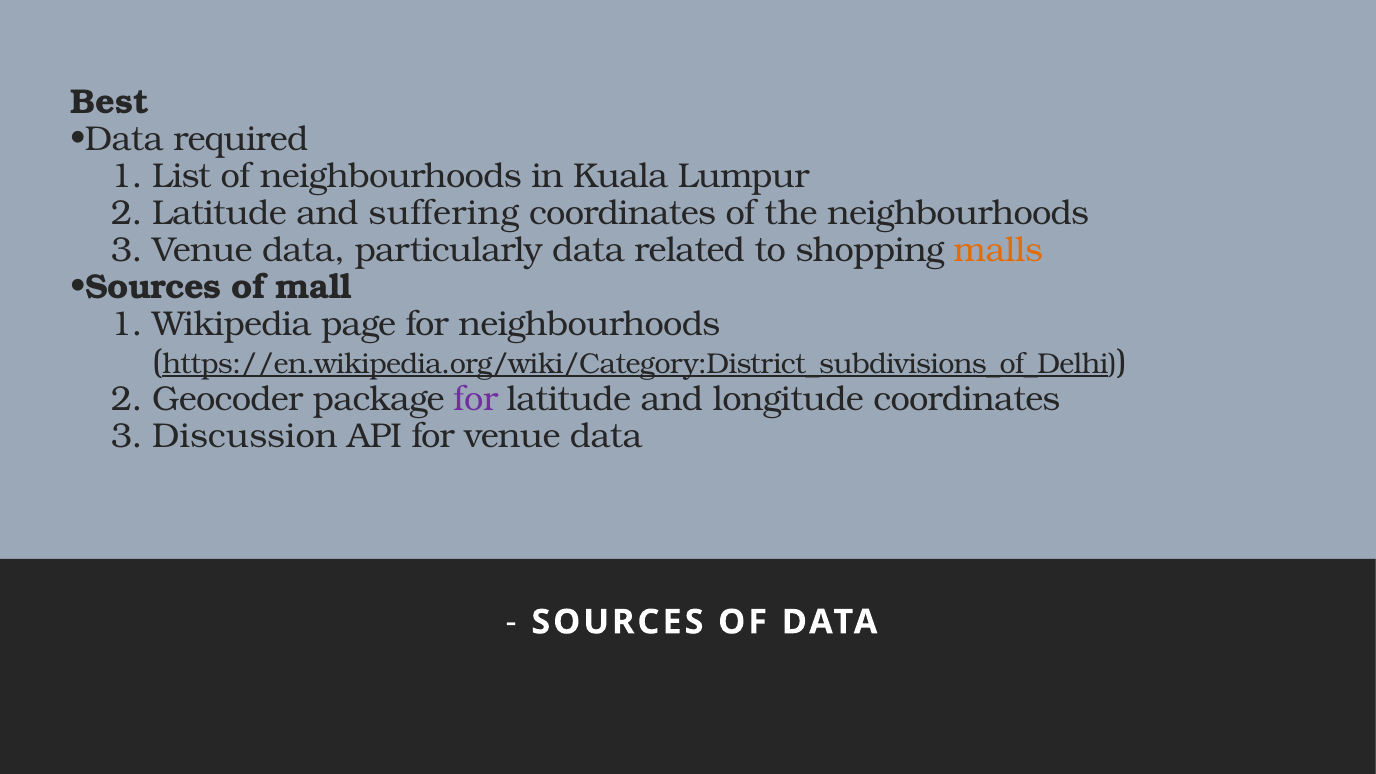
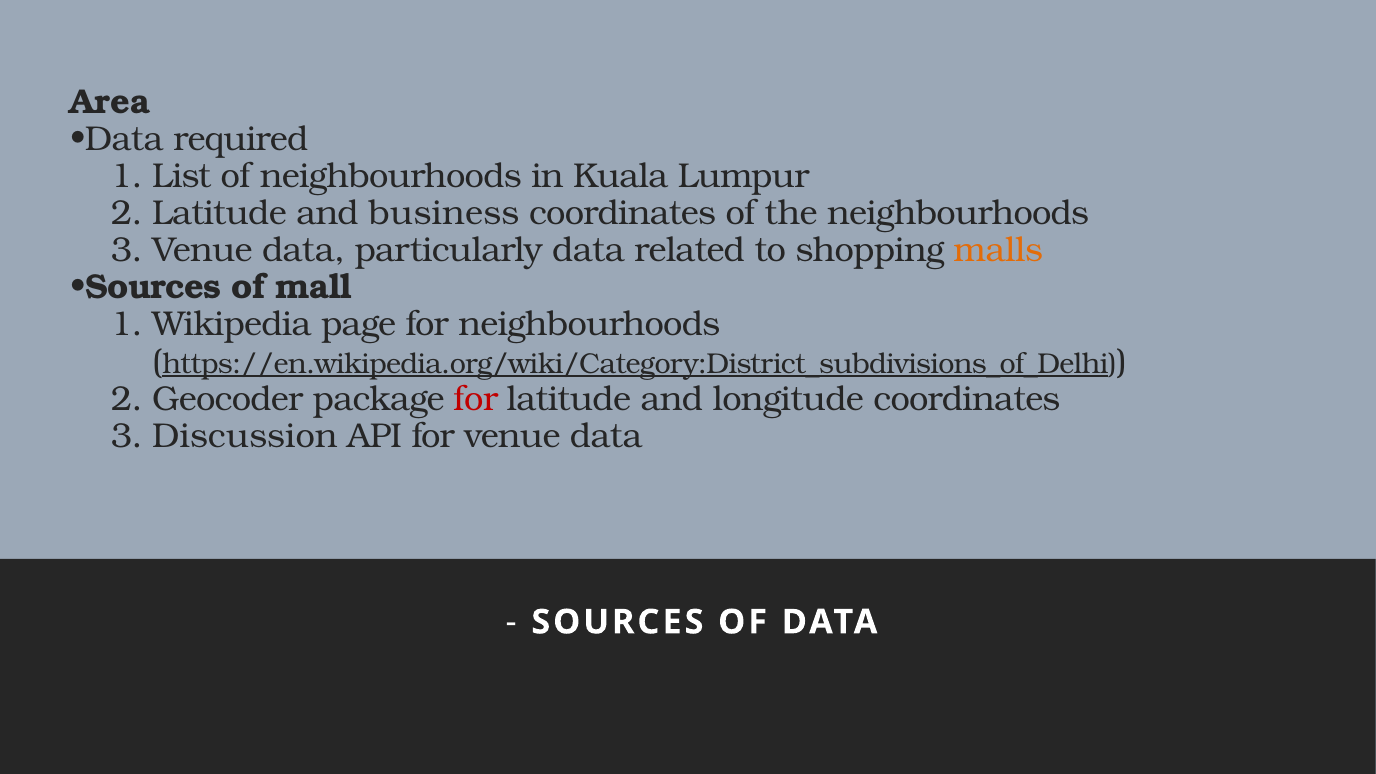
Best: Best -> Area
suffering: suffering -> business
for at (476, 399) colour: purple -> red
